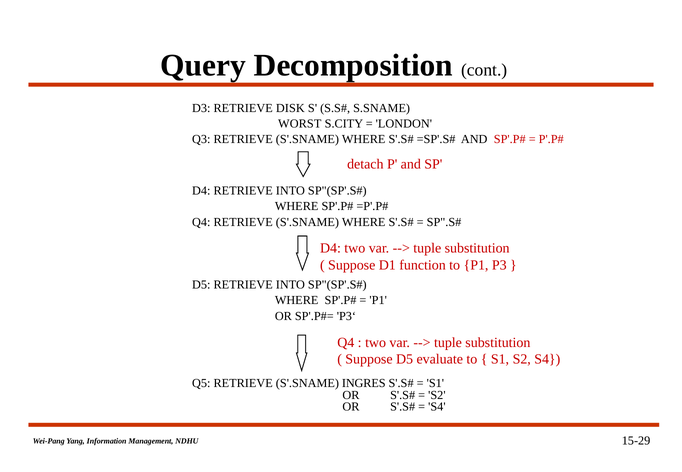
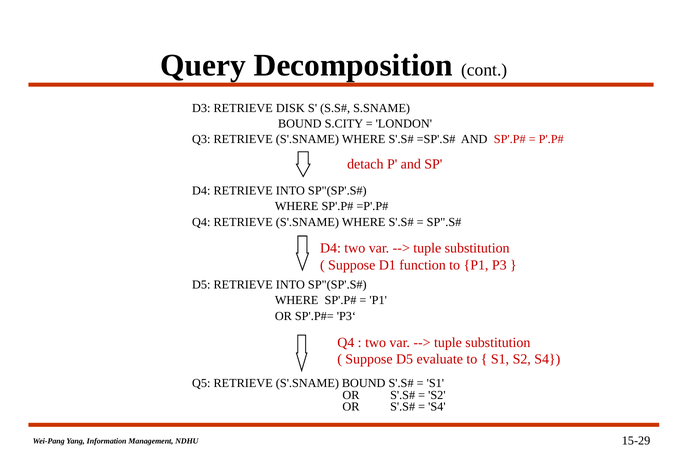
WORST at (300, 124): WORST -> BOUND
S'.SNAME INGRES: INGRES -> BOUND
